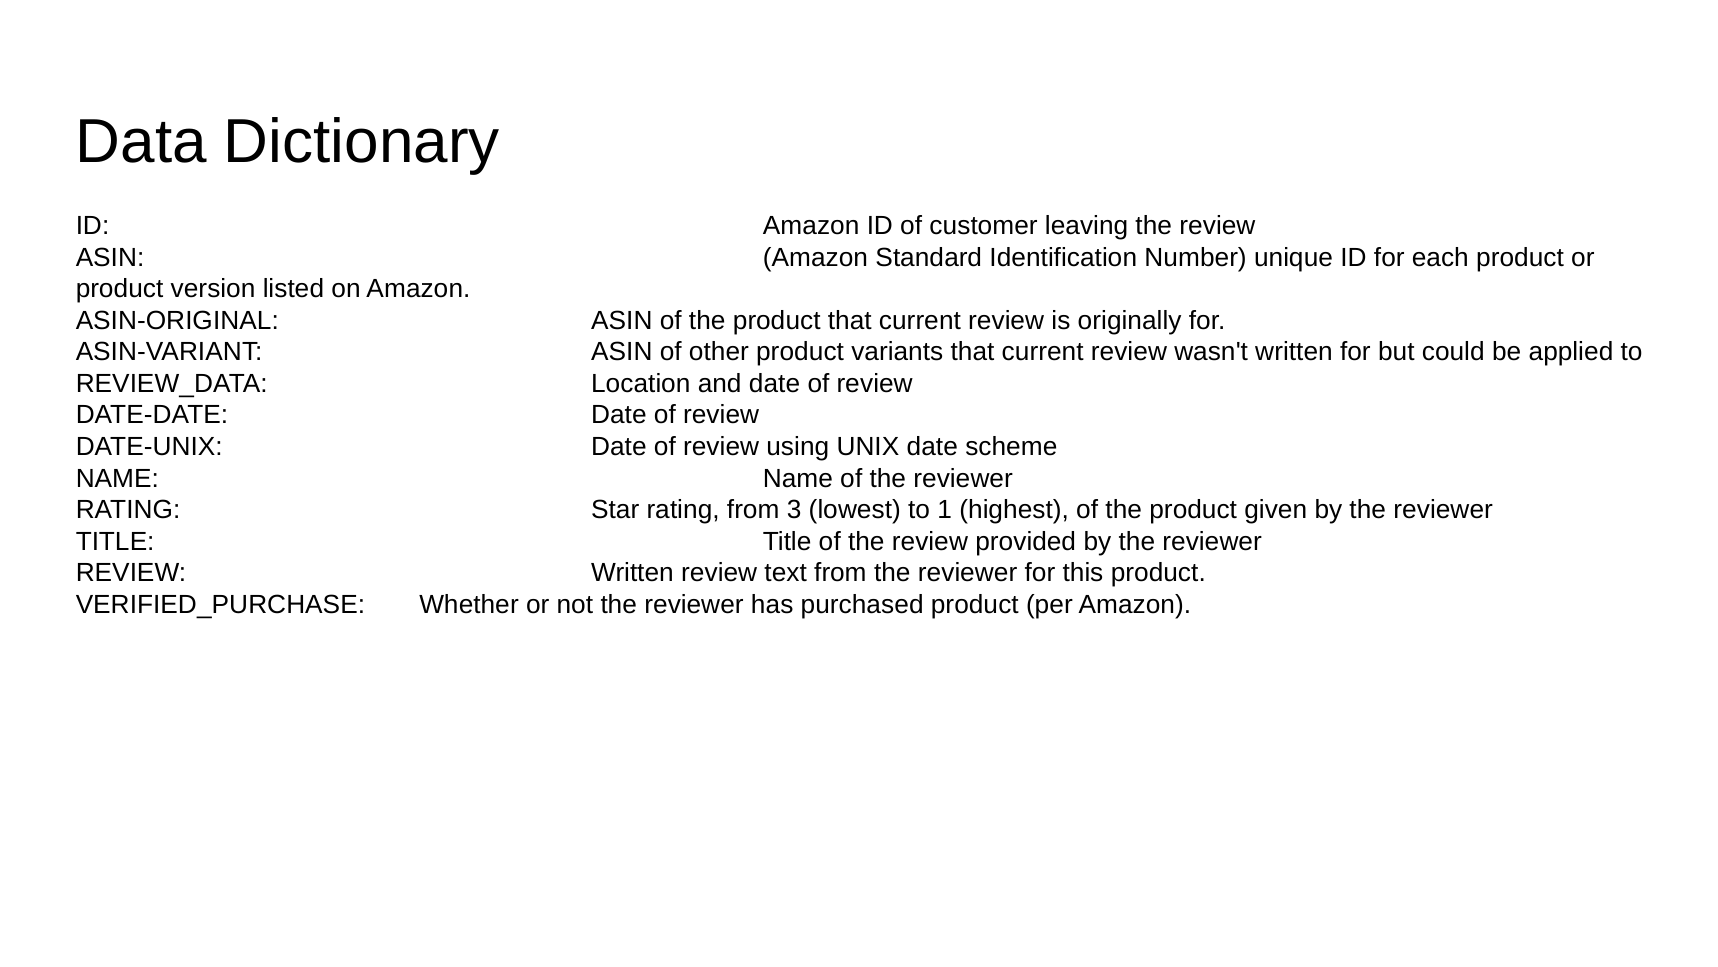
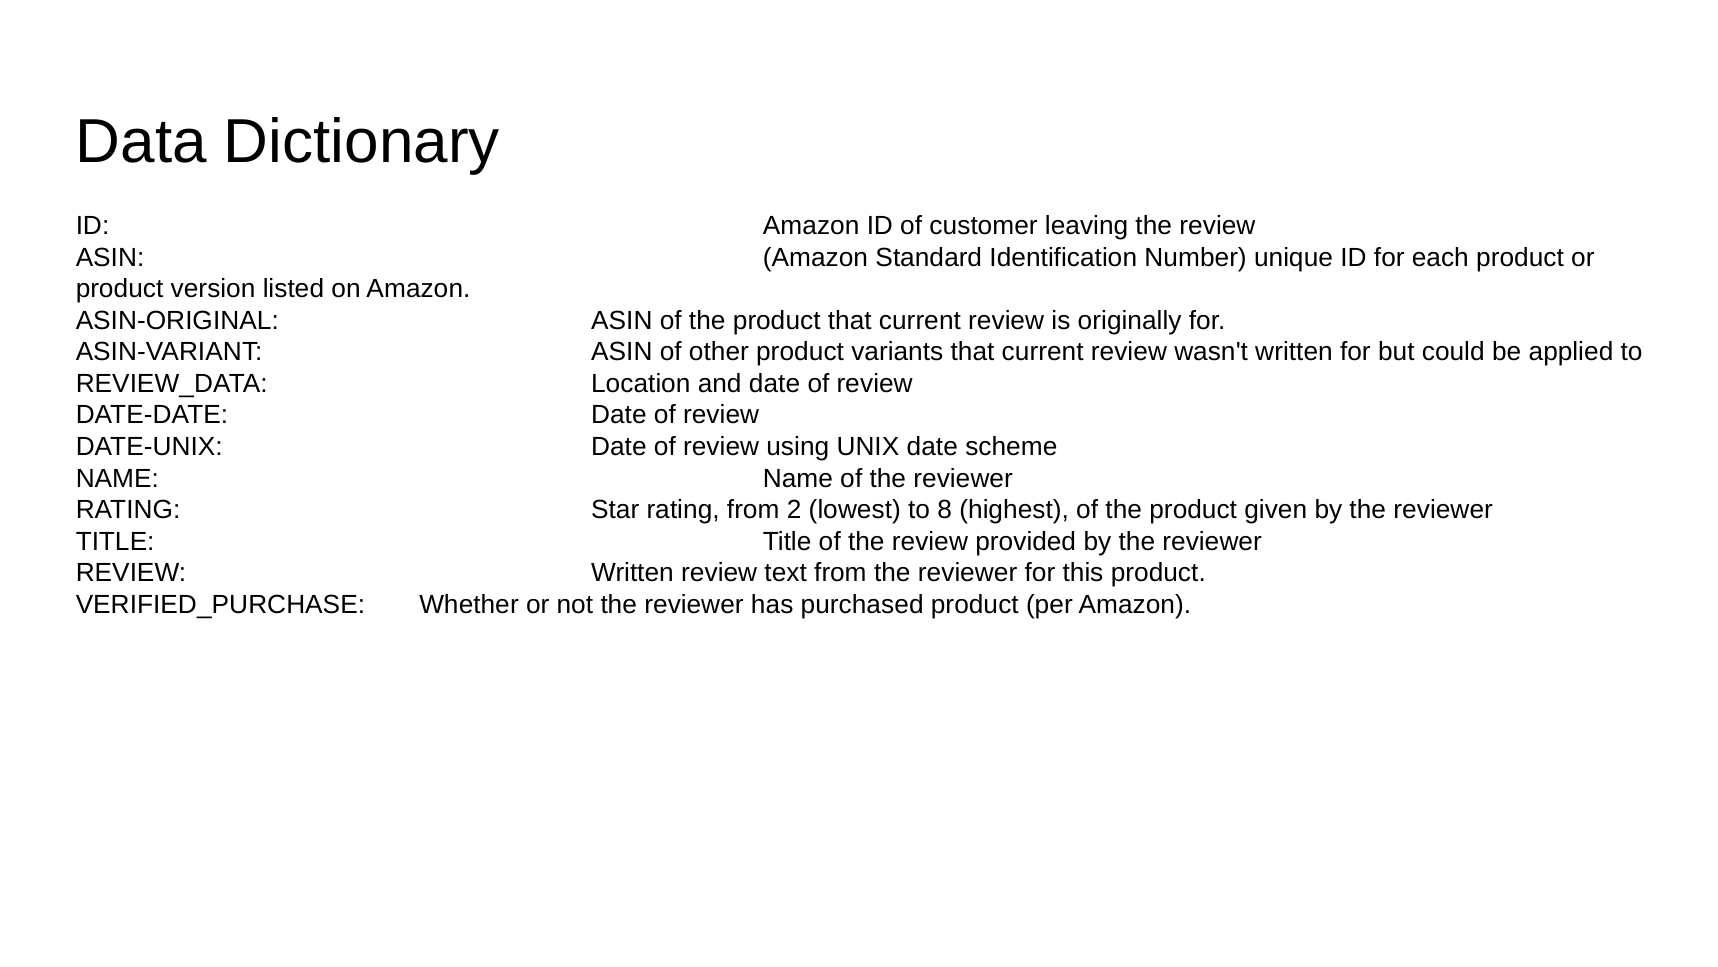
3: 3 -> 2
1: 1 -> 8
